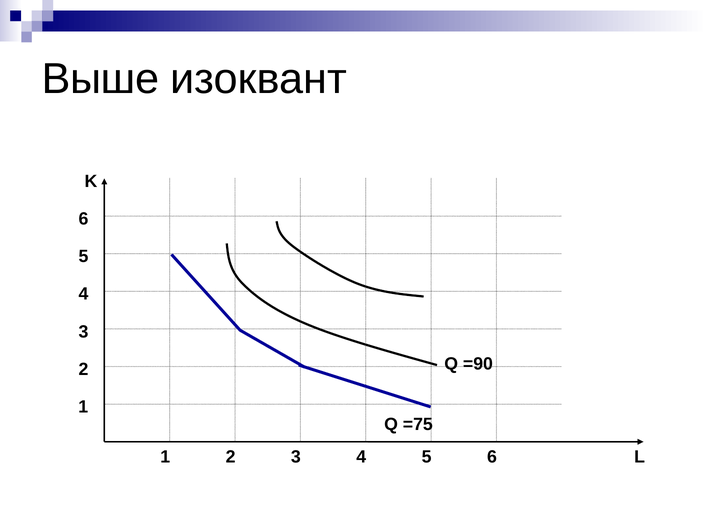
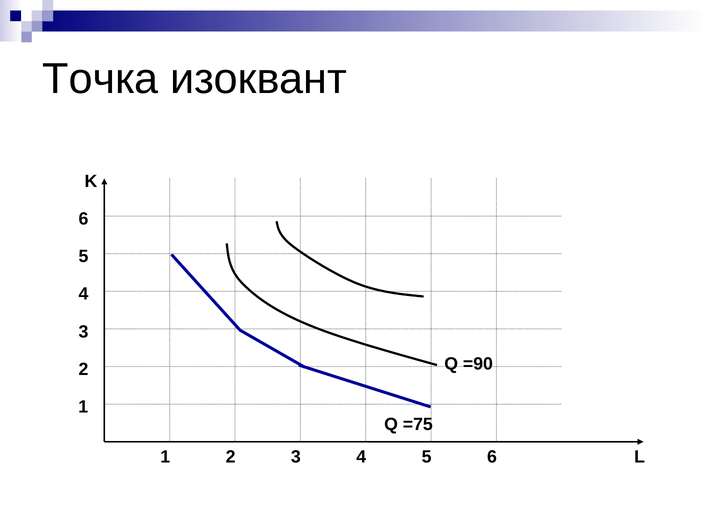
Выше: Выше -> Точка
